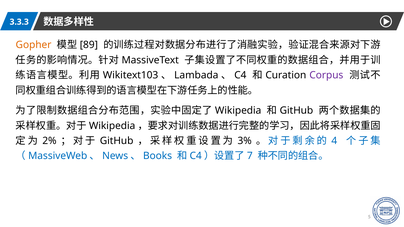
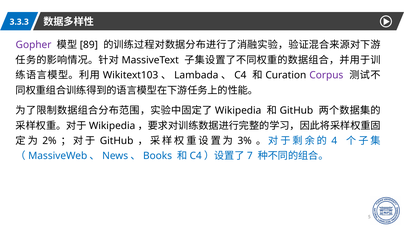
Gopher colour: orange -> purple
